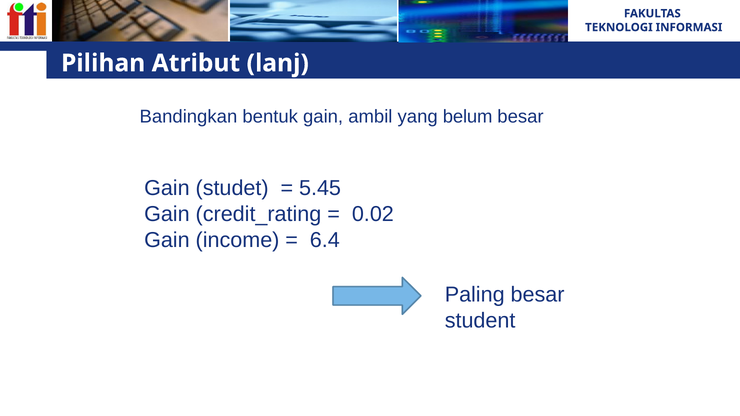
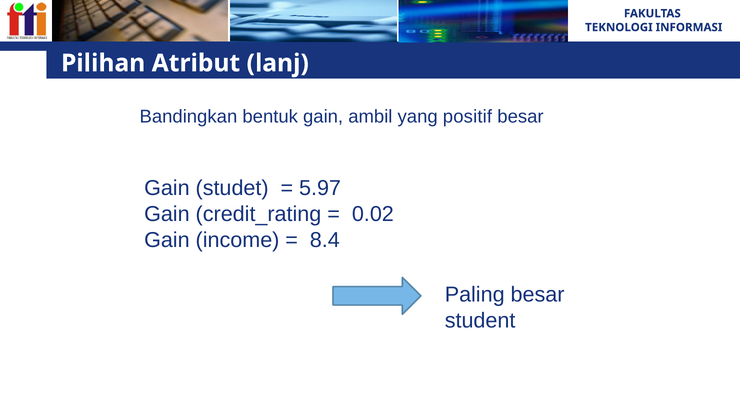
belum: belum -> positif
5.45: 5.45 -> 5.97
6.4: 6.4 -> 8.4
